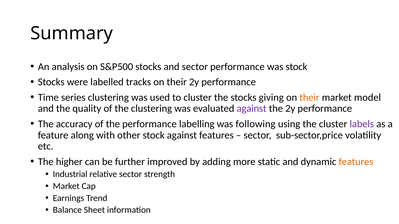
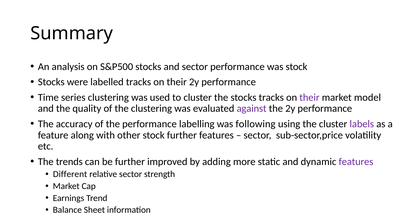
stocks giving: giving -> tracks
their at (309, 98) colour: orange -> purple
stock against: against -> further
higher: higher -> trends
features at (356, 162) colour: orange -> purple
Industrial: Industrial -> Different
